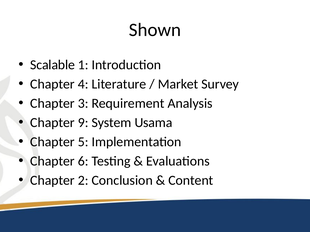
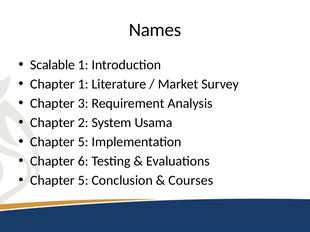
Shown: Shown -> Names
Chapter 4: 4 -> 1
9: 9 -> 2
2 at (83, 181): 2 -> 5
Content: Content -> Courses
